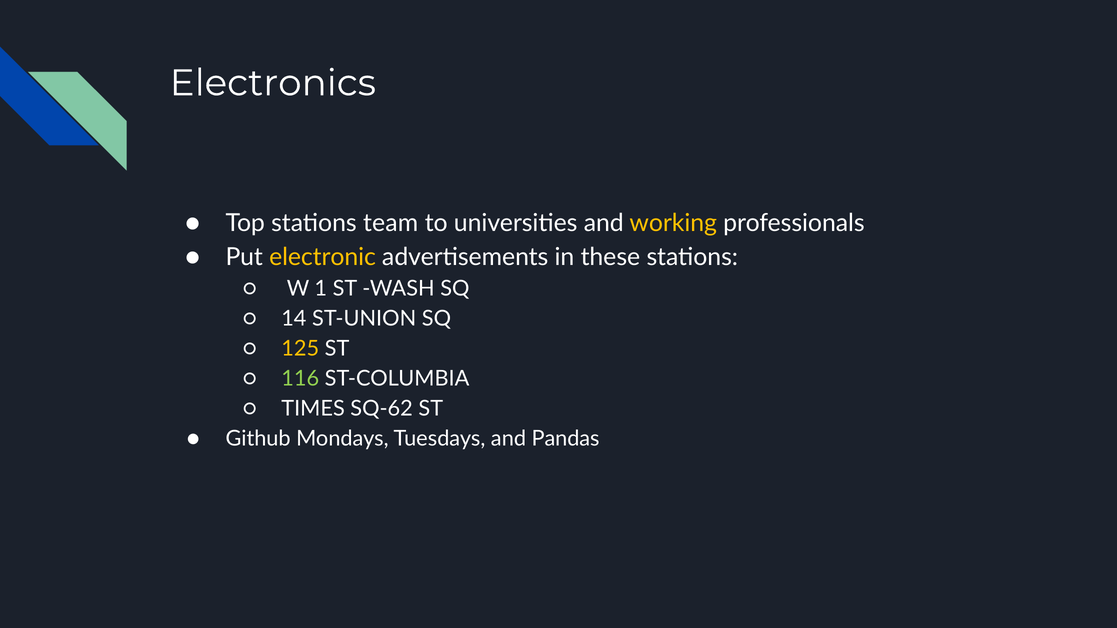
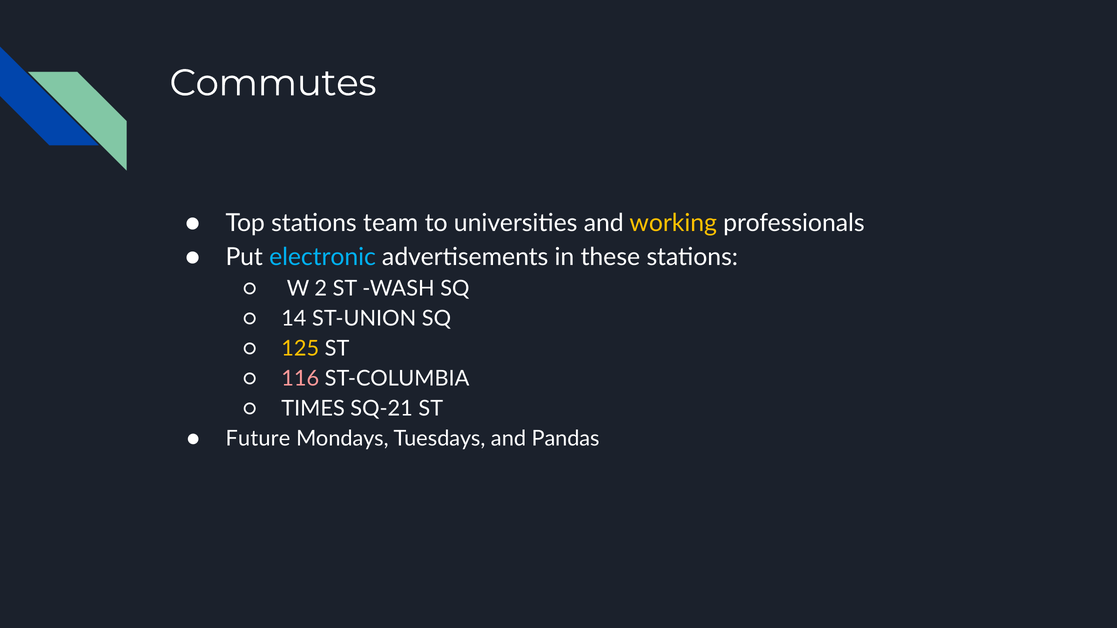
Electronics: Electronics -> Commutes
electronic colour: yellow -> light blue
1: 1 -> 2
116 colour: light green -> pink
SQ-62: SQ-62 -> SQ-21
Github: Github -> Future
